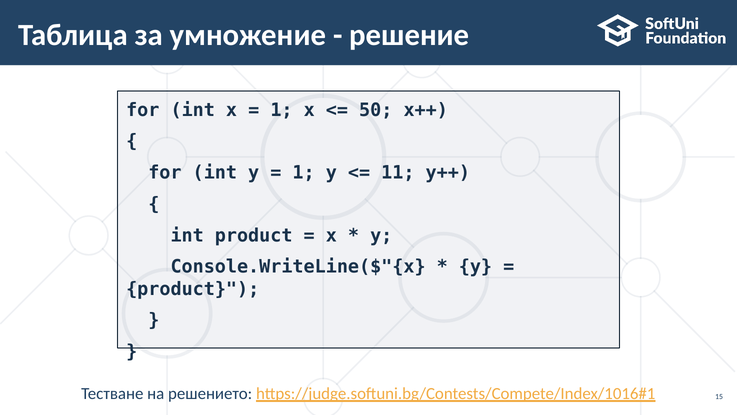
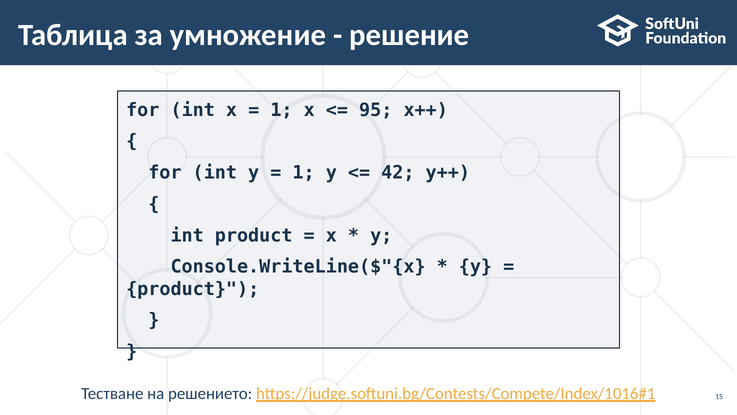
50: 50 -> 95
11: 11 -> 42
